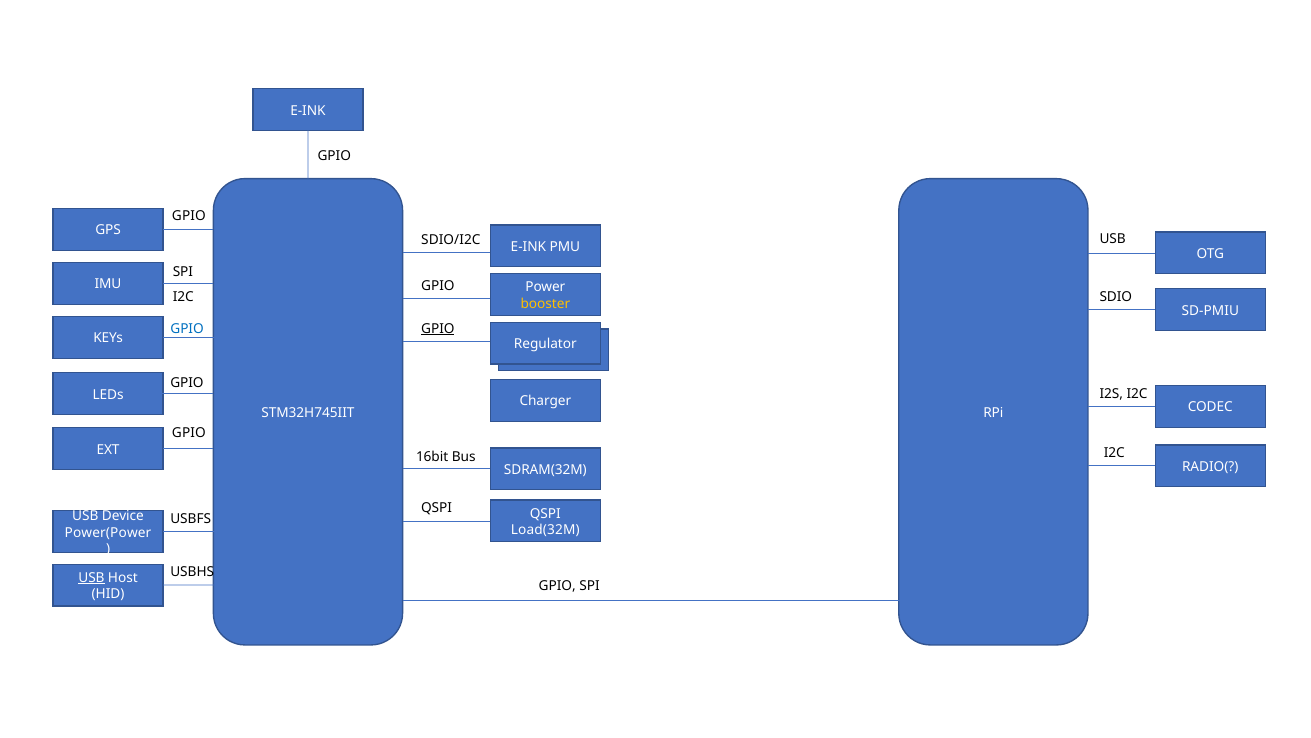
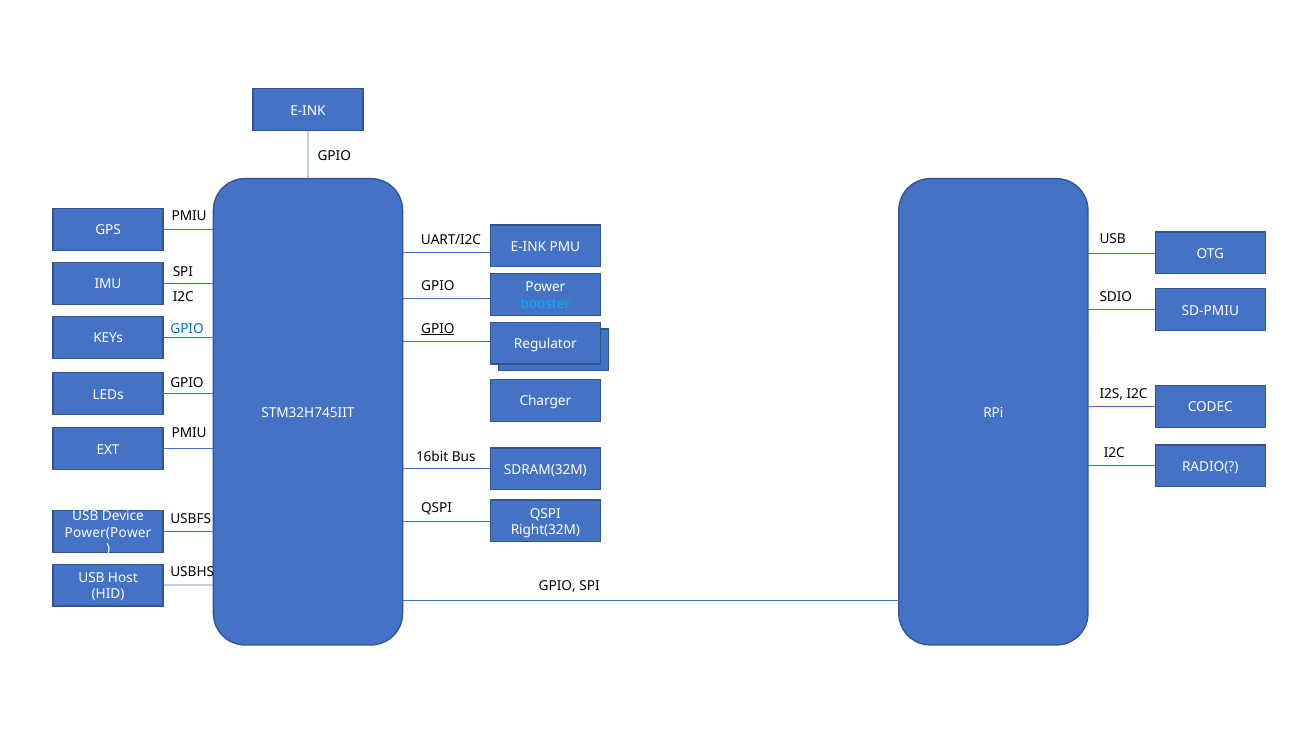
GPIO at (189, 216): GPIO -> PMIU
SDIO/I2C: SDIO/I2C -> UART/I2C
booster colour: yellow -> light blue
GPIO at (189, 432): GPIO -> PMIU
Load(32M: Load(32M -> Right(32M
USB at (91, 577) underline: present -> none
